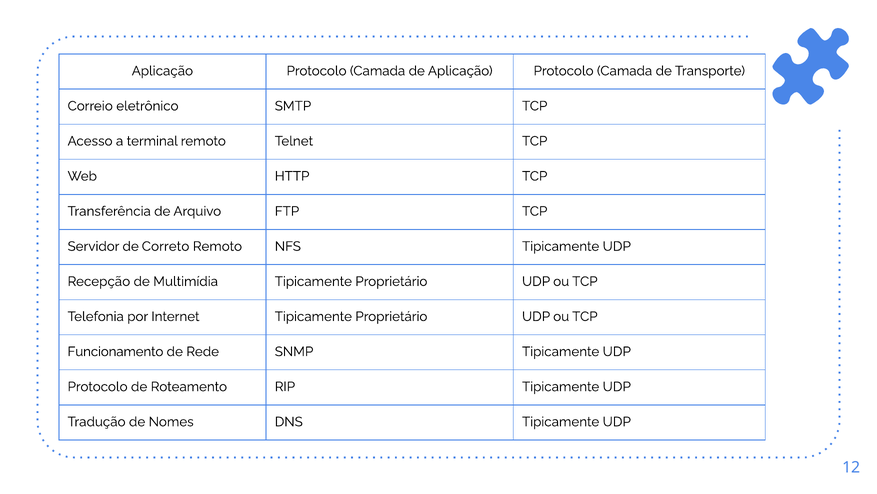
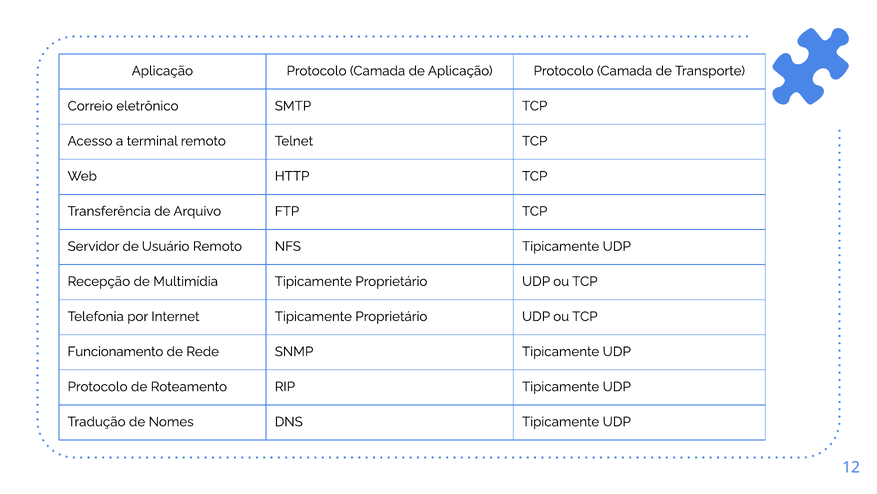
Correto: Correto -> Usuário
